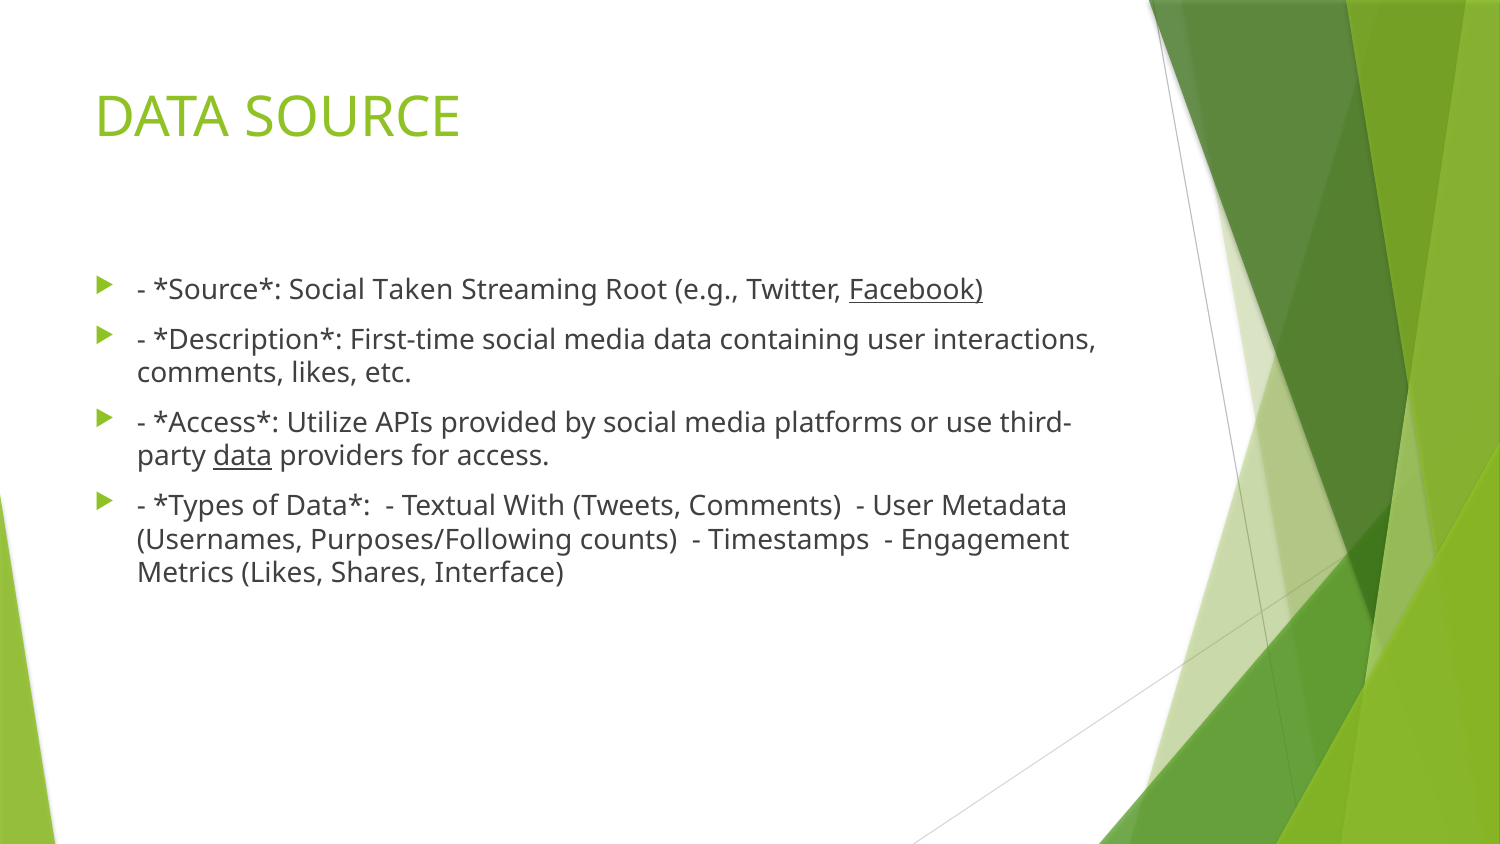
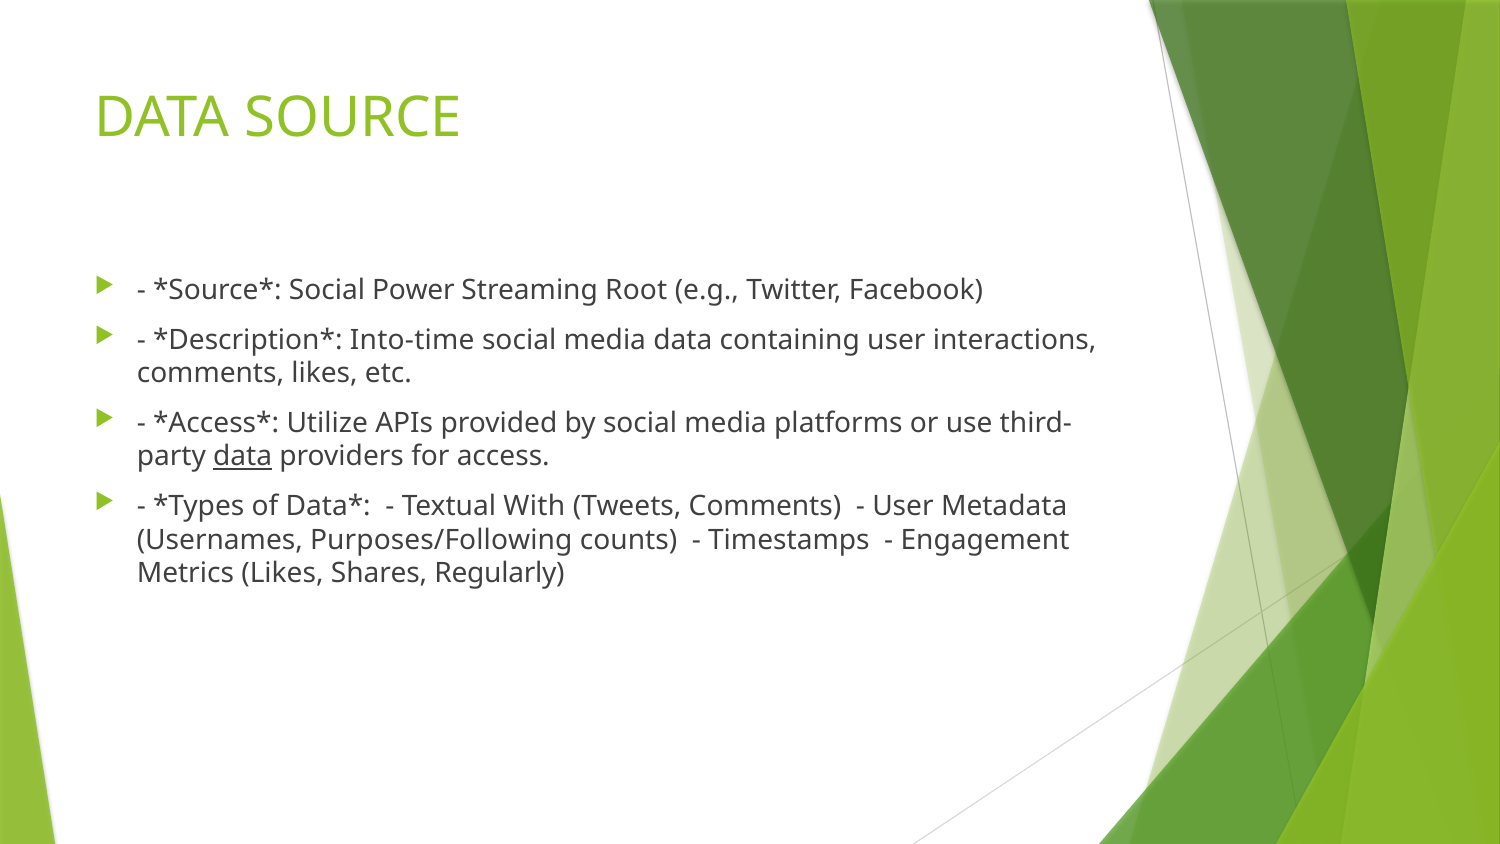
Taken: Taken -> Power
Facebook underline: present -> none
First-time: First-time -> Into-time
Interface: Interface -> Regularly
